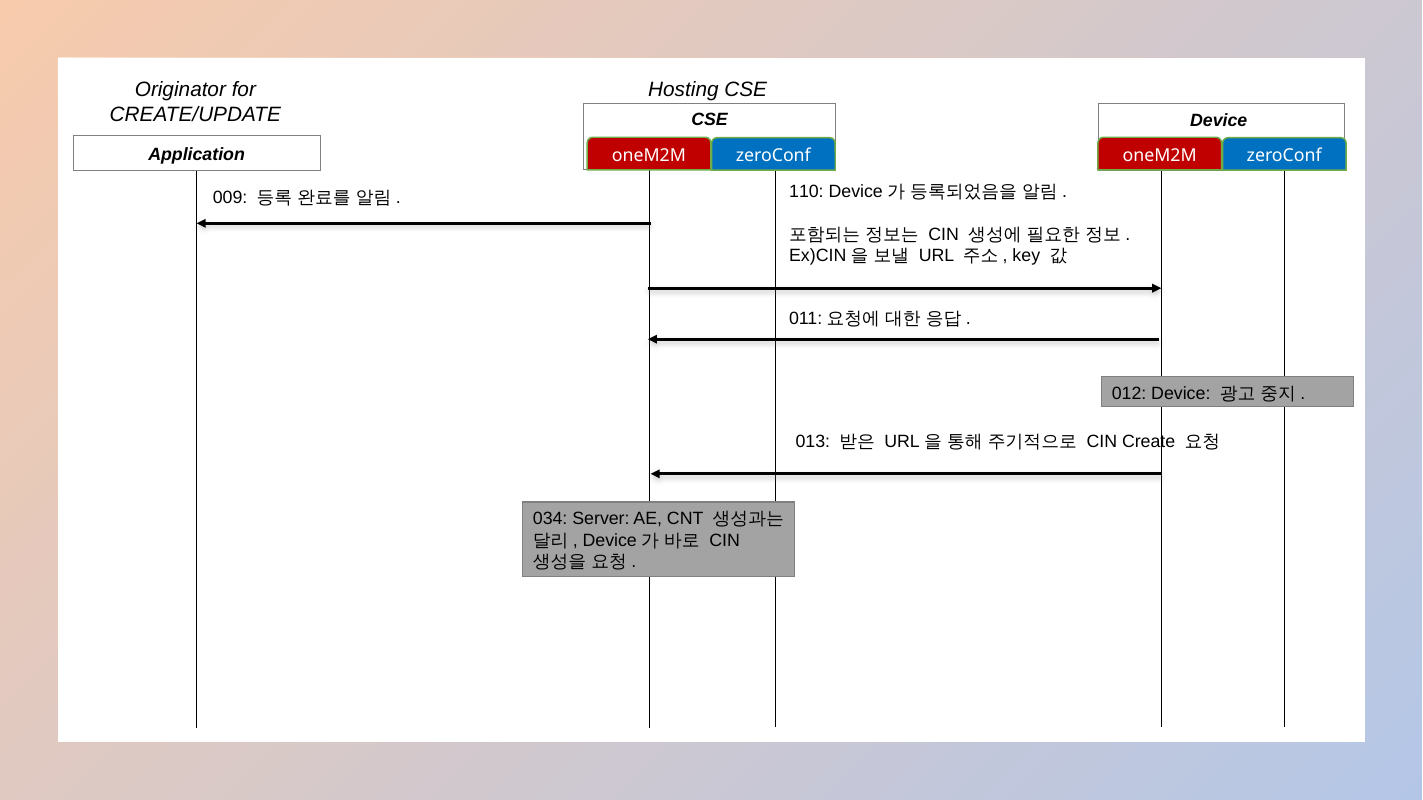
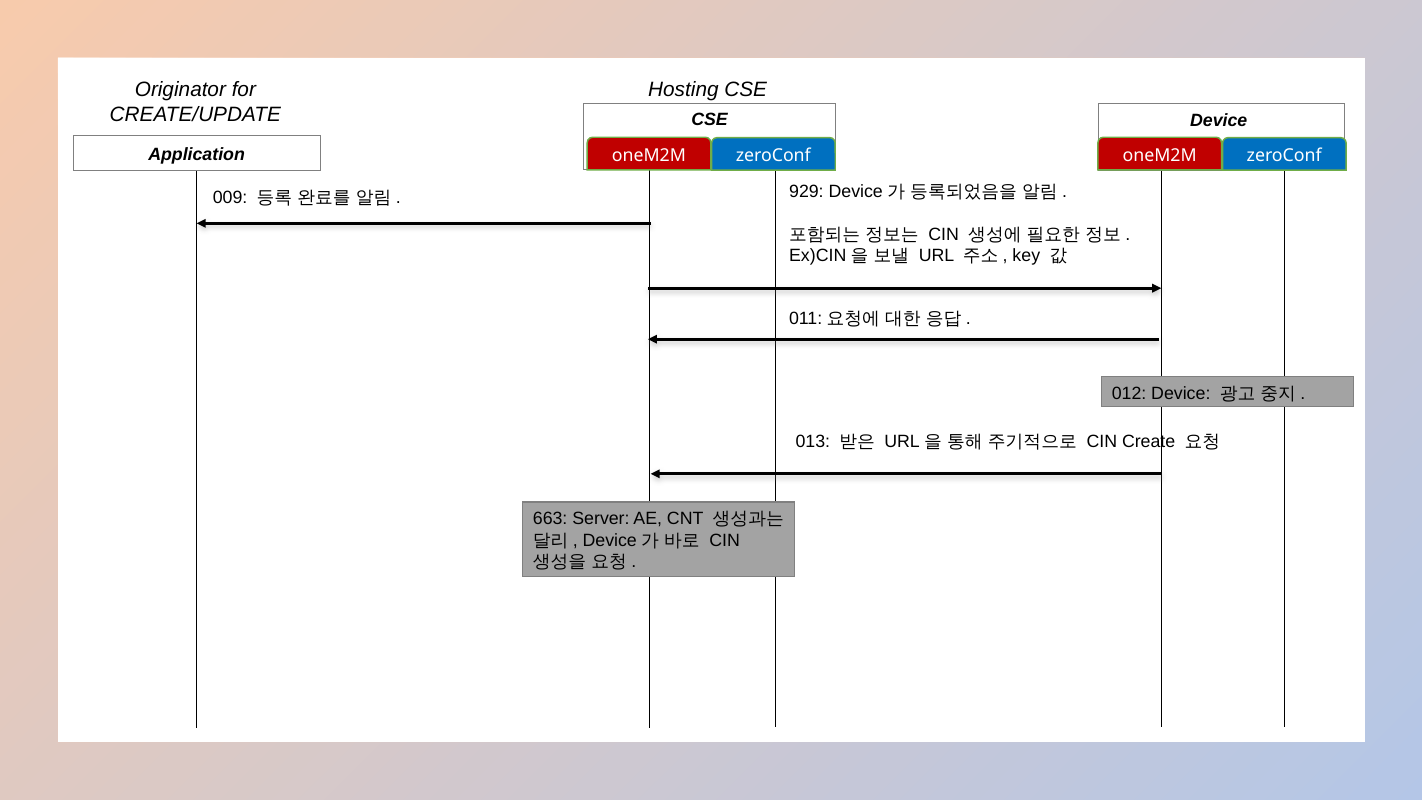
110: 110 -> 929
034: 034 -> 663
